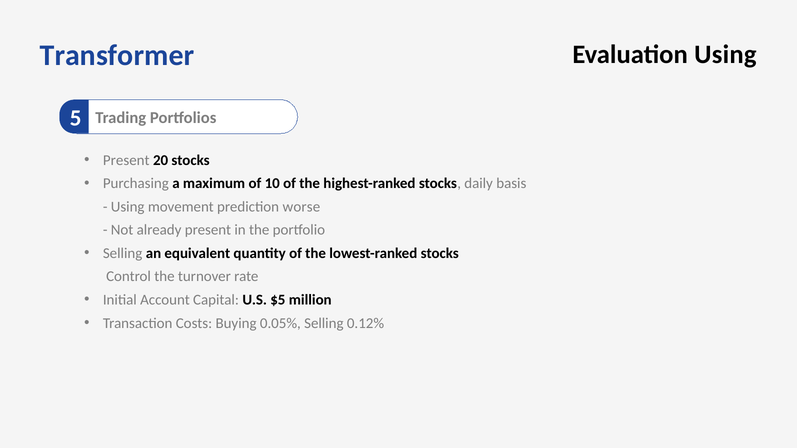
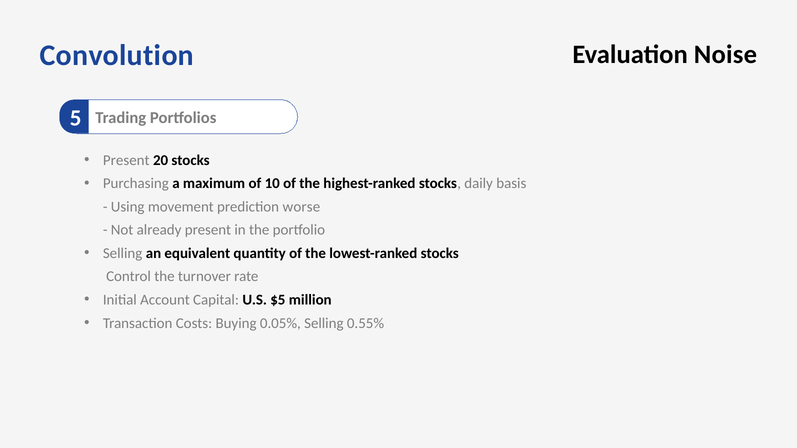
Transformer: Transformer -> Convolution
Evaluation Using: Using -> Noise
0.12%: 0.12% -> 0.55%
